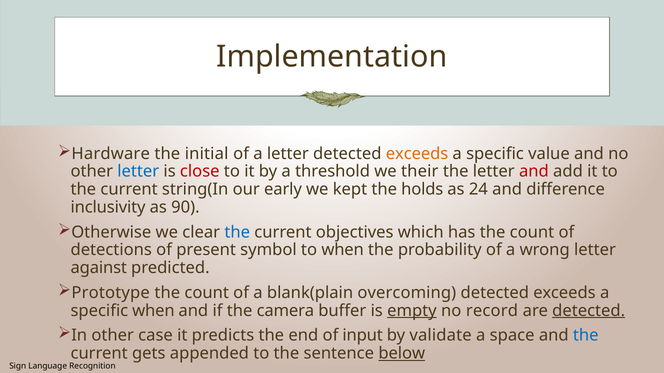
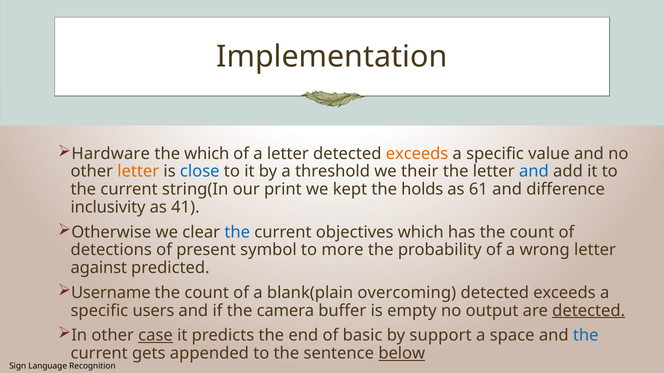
the initial: initial -> which
letter at (138, 172) colour: blue -> orange
close colour: red -> blue
and at (534, 172) colour: red -> blue
early: early -> print
24: 24 -> 61
90: 90 -> 41
to when: when -> more
Prototype: Prototype -> Username
specific when: when -> users
empty underline: present -> none
record: record -> output
case underline: none -> present
input: input -> basic
validate: validate -> support
